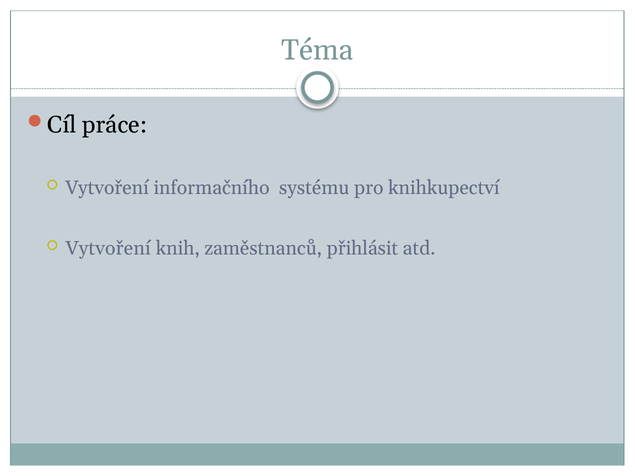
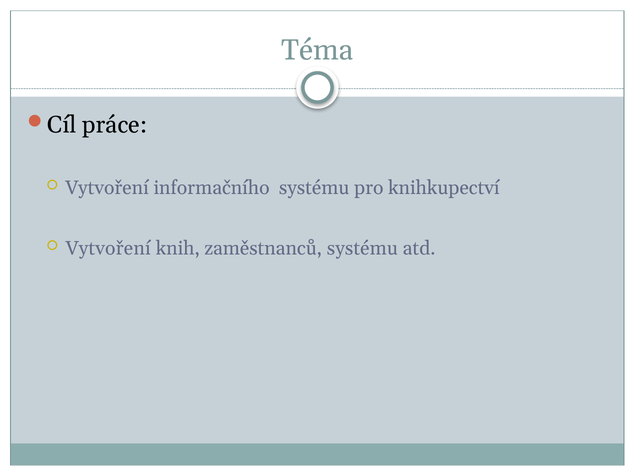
zaměstnanců přihlásit: přihlásit -> systému
